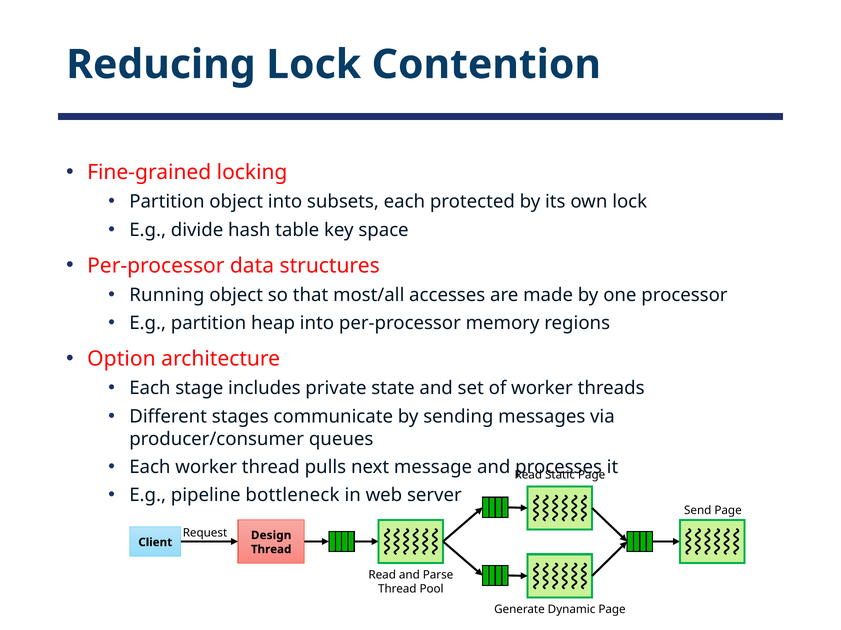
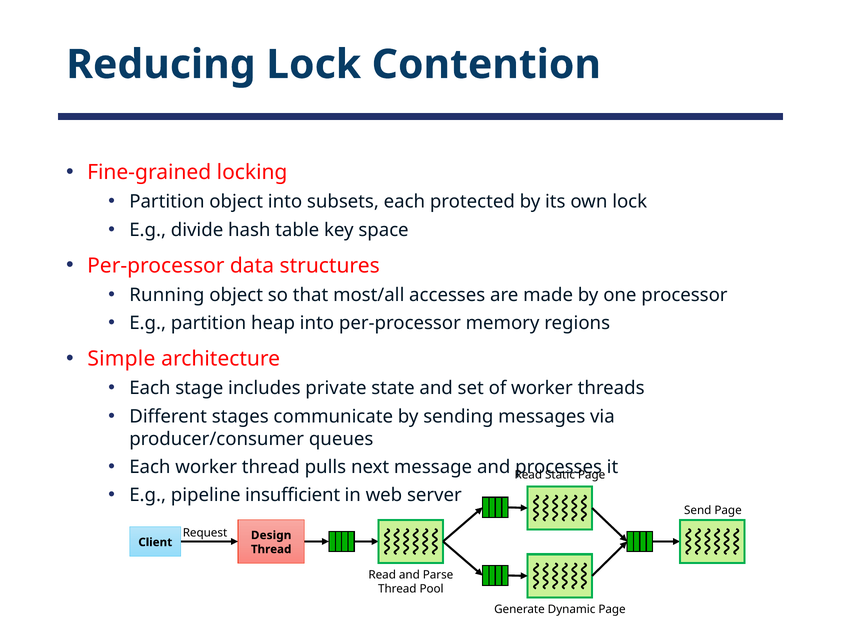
Option: Option -> Simple
bottleneck: bottleneck -> insufficient
